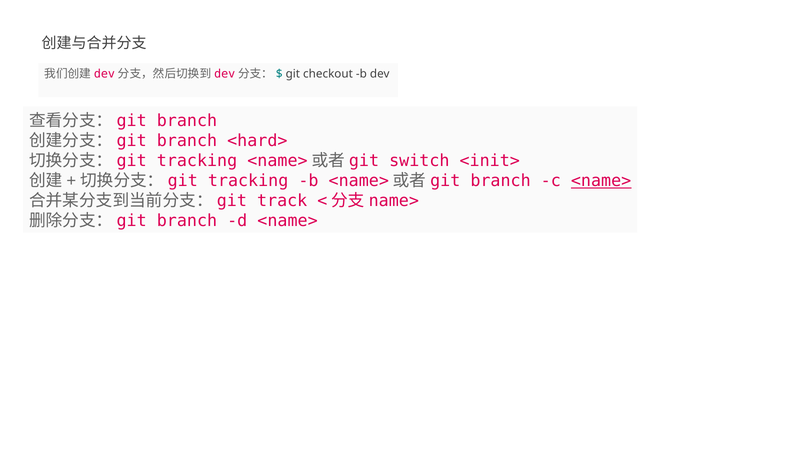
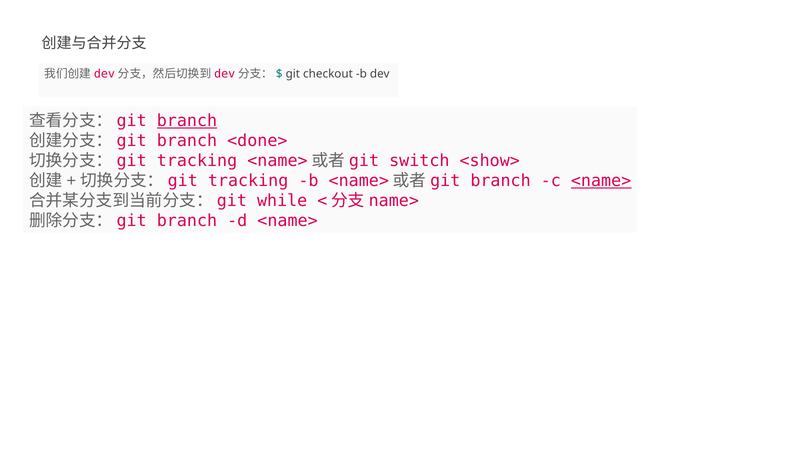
branch at (187, 121) underline: none -> present
<hard>: <hard> -> <done>
<init>: <init> -> <show>
track: track -> while
